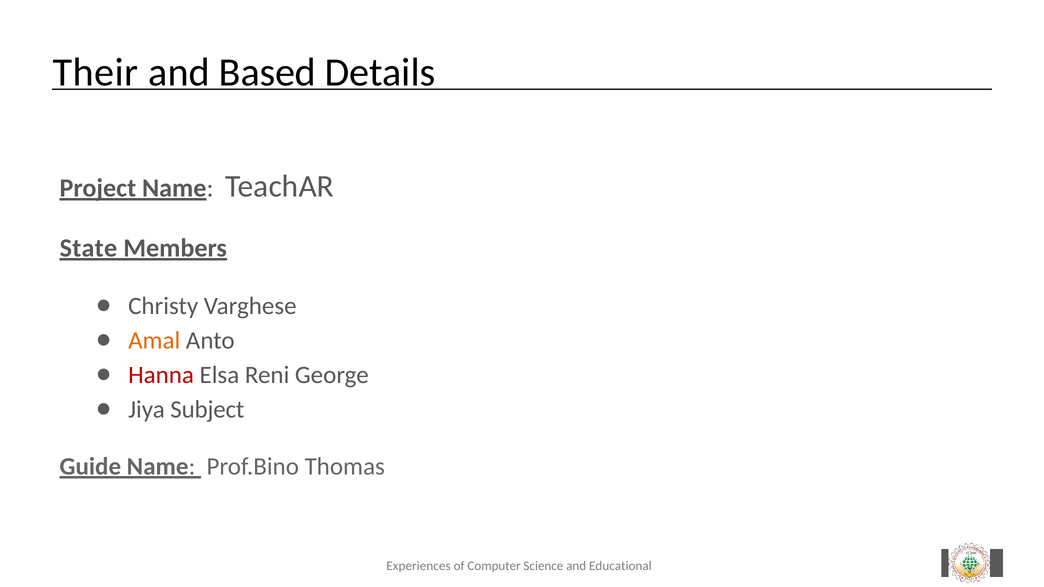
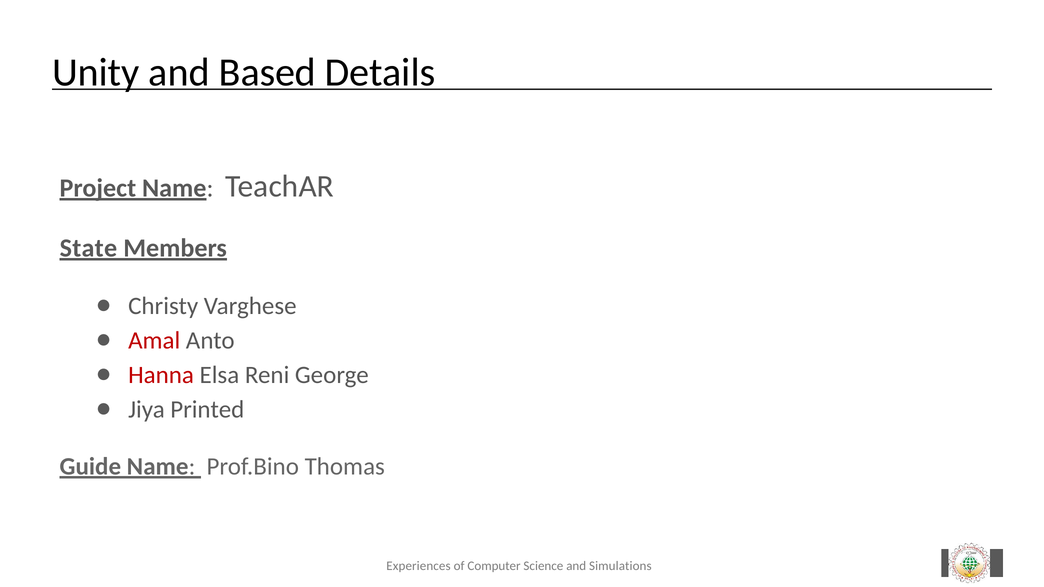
Their: Their -> Unity
Amal colour: orange -> red
Subject: Subject -> Printed
Educational: Educational -> Simulations
